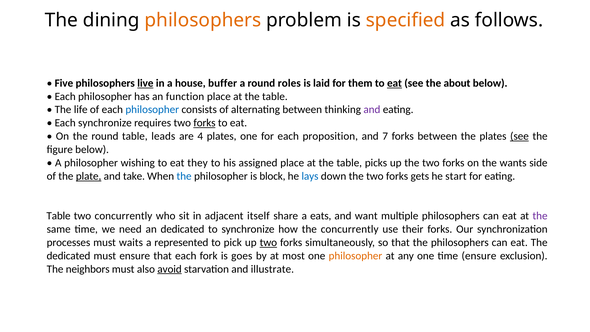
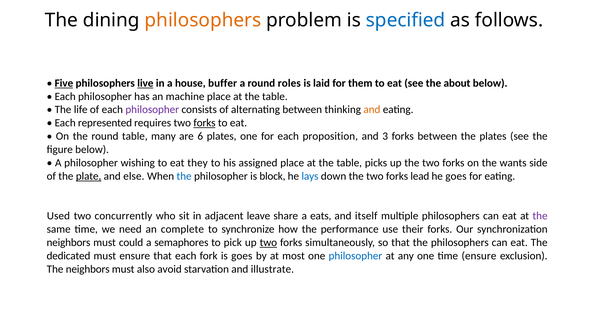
speciﬁed colour: orange -> blue
Five underline: none -> present
eat at (394, 83) underline: present -> none
function: function -> machine
philosopher at (152, 110) colour: blue -> purple
and at (372, 110) colour: purple -> orange
Each synchronize: synchronize -> represented
leads: leads -> many
4: 4 -> 6
7: 7 -> 3
see at (519, 136) underline: present -> none
take: take -> else
gets: gets -> lead
he start: start -> goes
Table at (59, 216): Table -> Used
itself: itself -> leave
want: want -> itself
an dedicated: dedicated -> complete
the concurrently: concurrently -> performance
processes at (68, 242): processes -> neighbors
waits: waits -> could
represented: represented -> semaphores
philosopher at (355, 256) colour: orange -> blue
avoid underline: present -> none
